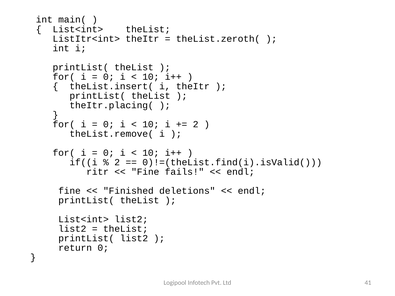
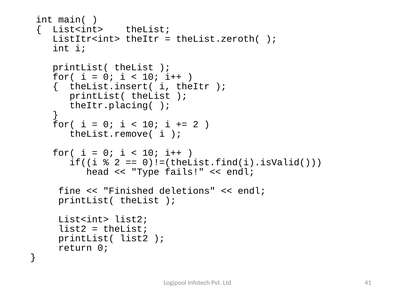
ritr: ritr -> head
Fine at (145, 172): Fine -> Type
